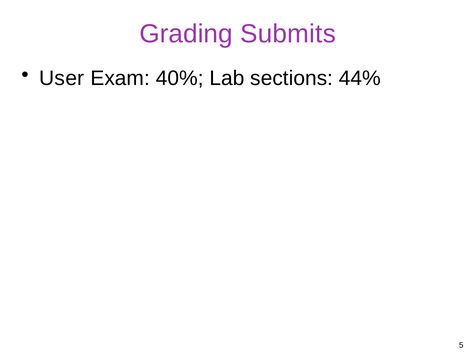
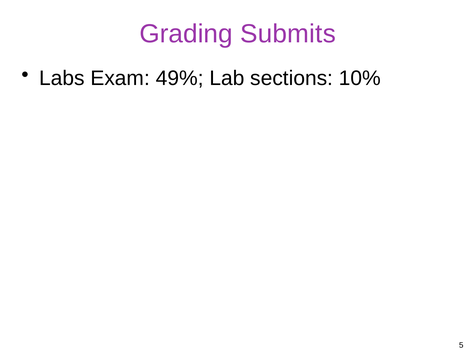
User: User -> Labs
40%: 40% -> 49%
44%: 44% -> 10%
